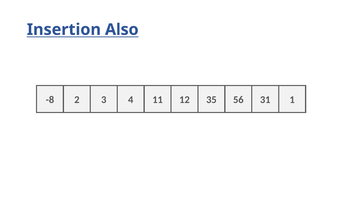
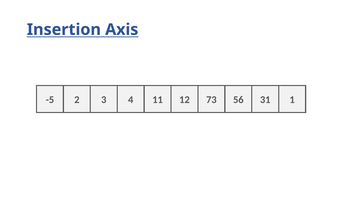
Also: Also -> Axis
-8: -8 -> -5
35: 35 -> 73
